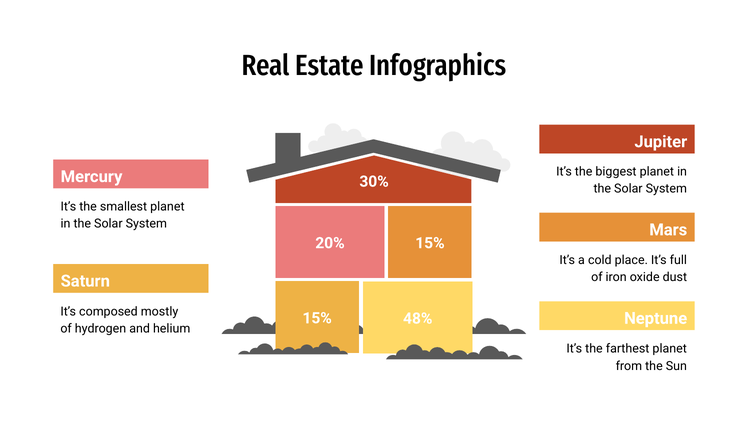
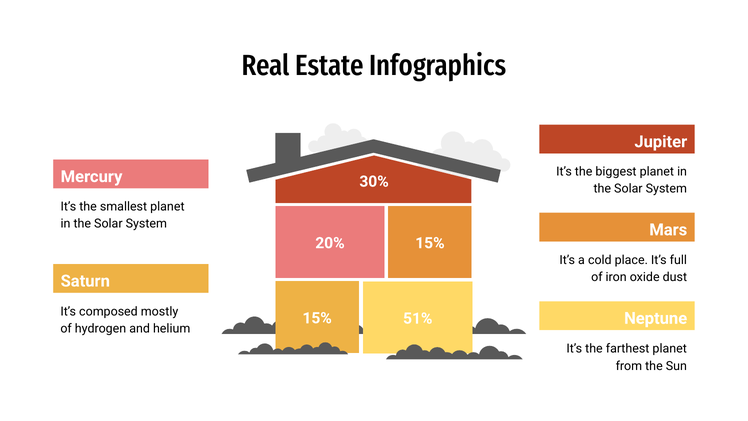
48%: 48% -> 51%
